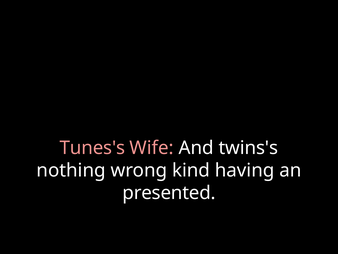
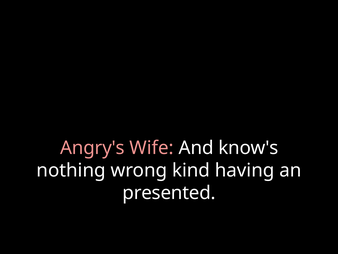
Tunes's: Tunes's -> Angry's
twins's: twins's -> know's
